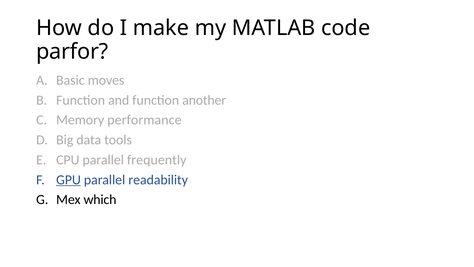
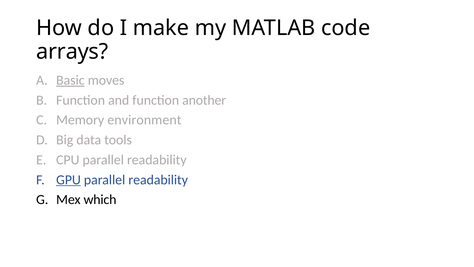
parfor: parfor -> arrays
Basic underline: none -> present
performance: performance -> environment
CPU parallel frequently: frequently -> readability
